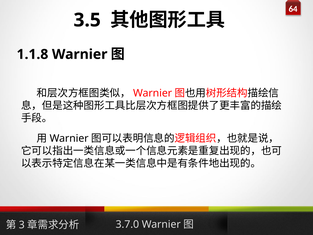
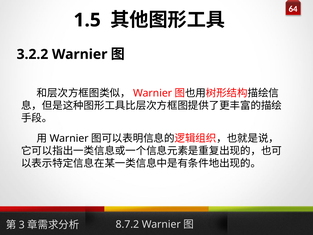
3.5: 3.5 -> 1.5
1.1.8: 1.1.8 -> 3.2.2
3.7.0: 3.7.0 -> 8.7.2
